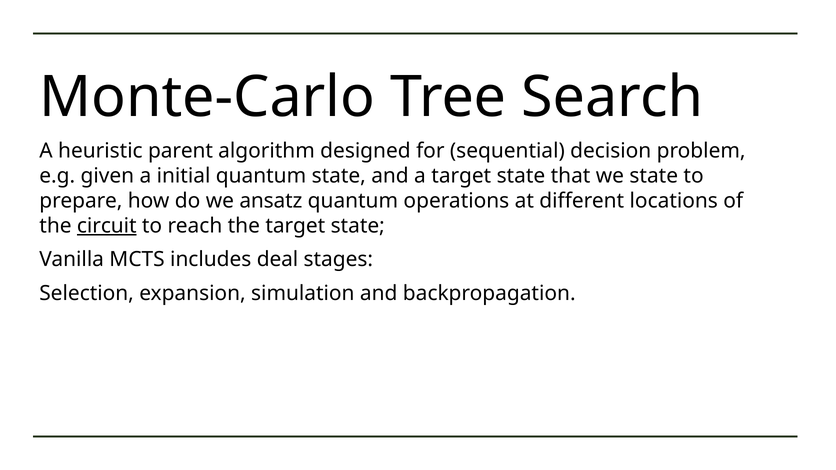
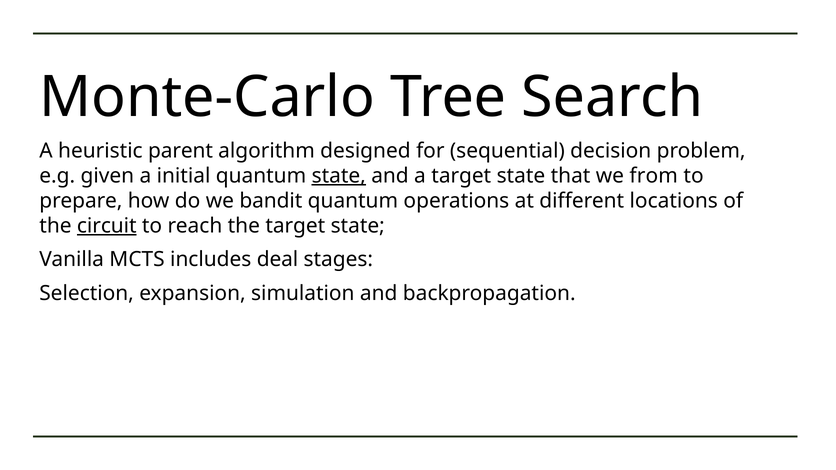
state at (339, 176) underline: none -> present
we state: state -> from
ansatz: ansatz -> bandit
